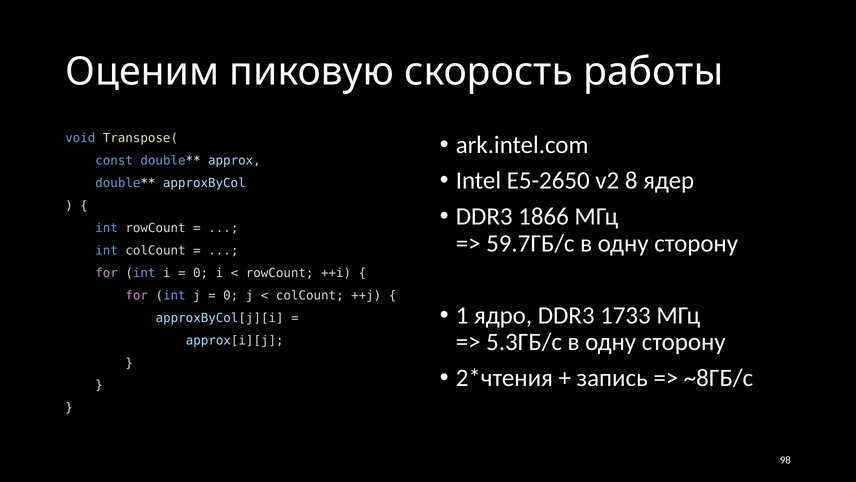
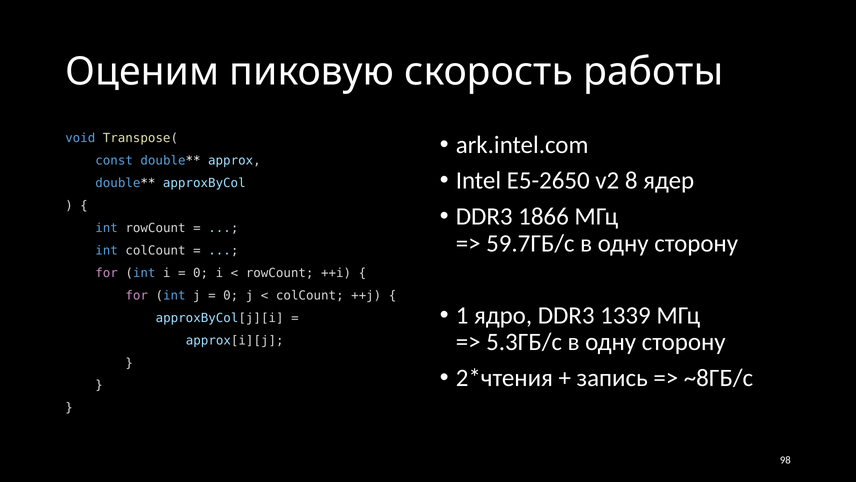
1733: 1733 -> 1339
